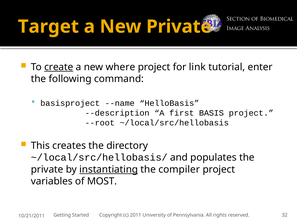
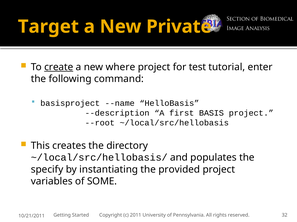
link: link -> test
private at (47, 170): private -> specify
instantiating underline: present -> none
compiler: compiler -> provided
MOST: MOST -> SOME
